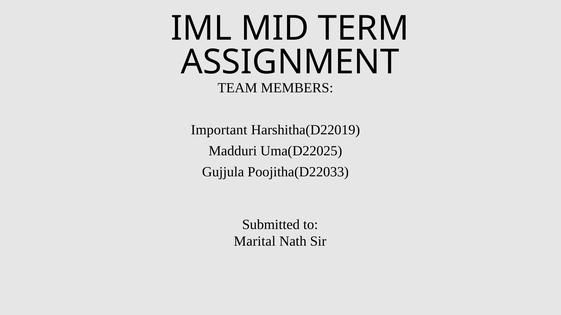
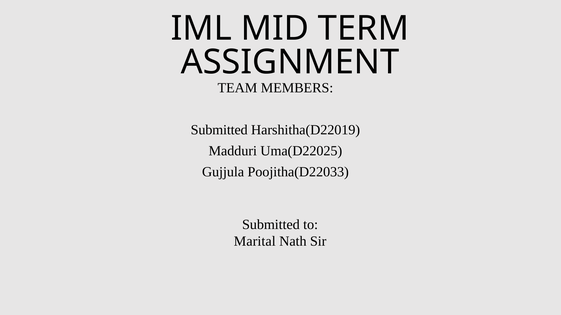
Important at (219, 130): Important -> Submitted
